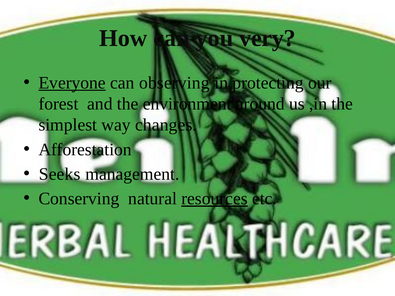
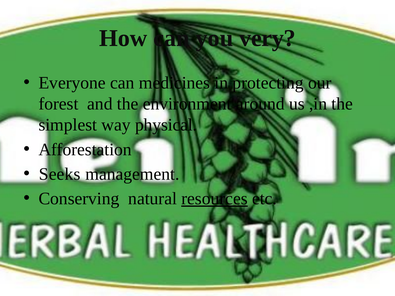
Everyone underline: present -> none
observing: observing -> medicines
changes: changes -> physical
